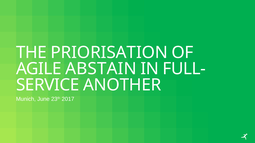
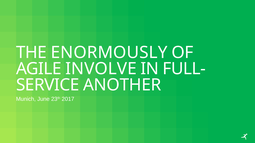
PRIORISATION: PRIORISATION -> ENORMOUSLY
ABSTAIN: ABSTAIN -> INVOLVE
